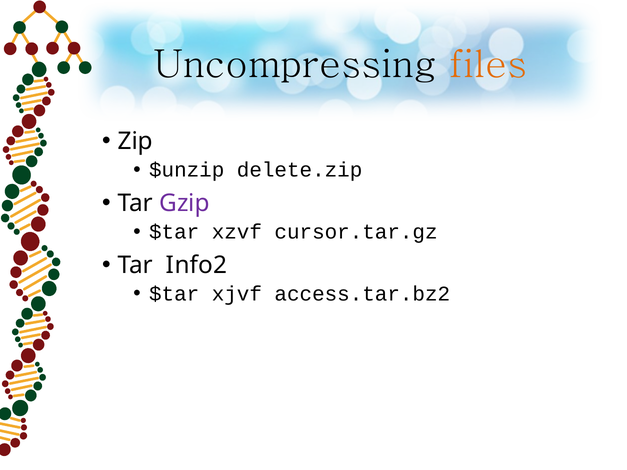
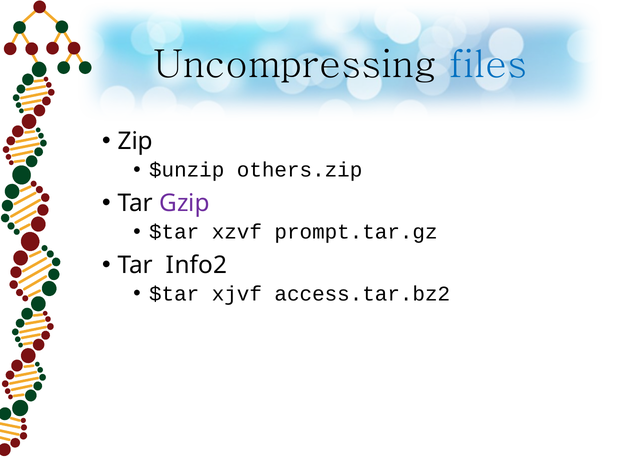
files colour: orange -> blue
delete.zip: delete.zip -> others.zip
cursor.tar.gz: cursor.tar.gz -> prompt.tar.gz
